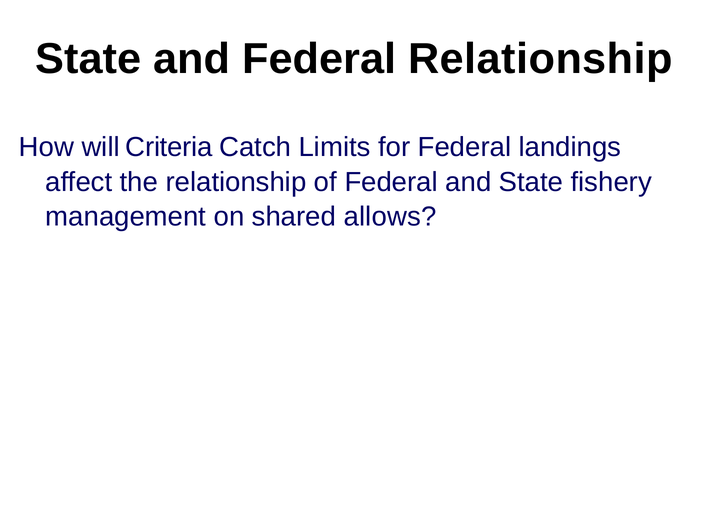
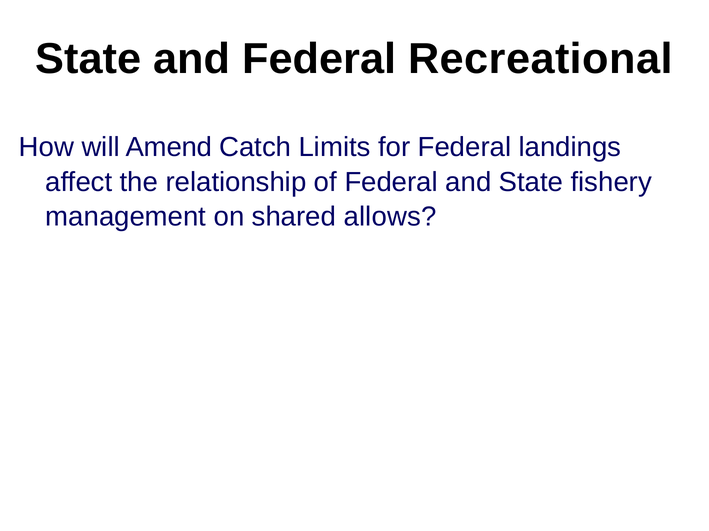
Federal Relationship: Relationship -> Recreational
Criteria: Criteria -> Amend
